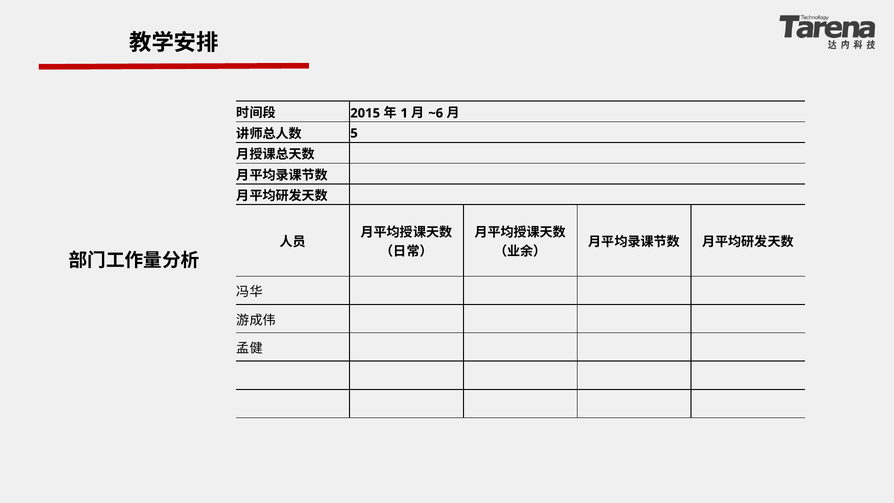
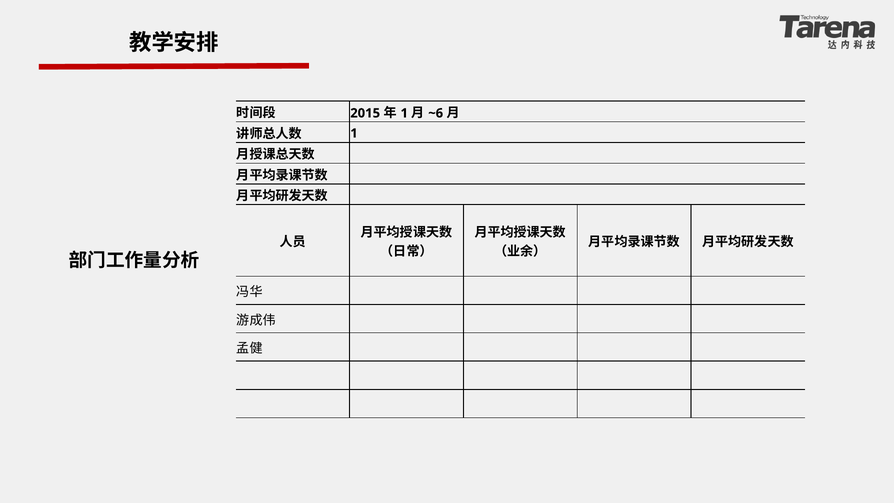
5 at (354, 133): 5 -> 1
